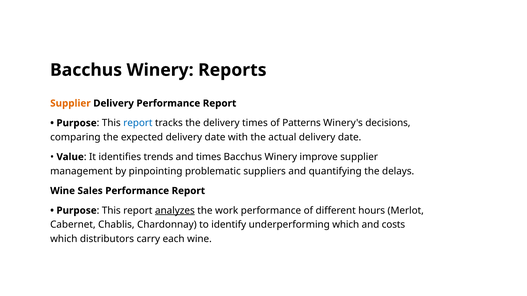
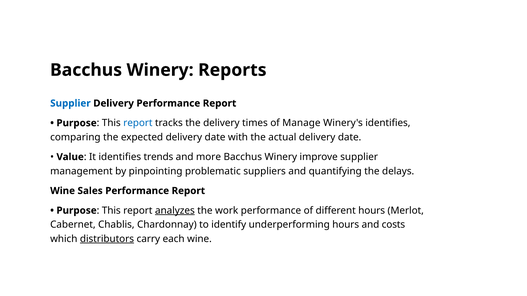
Supplier at (70, 103) colour: orange -> blue
Patterns: Patterns -> Manage
Winery's decisions: decisions -> identifies
and times: times -> more
underperforming which: which -> hours
distributors underline: none -> present
